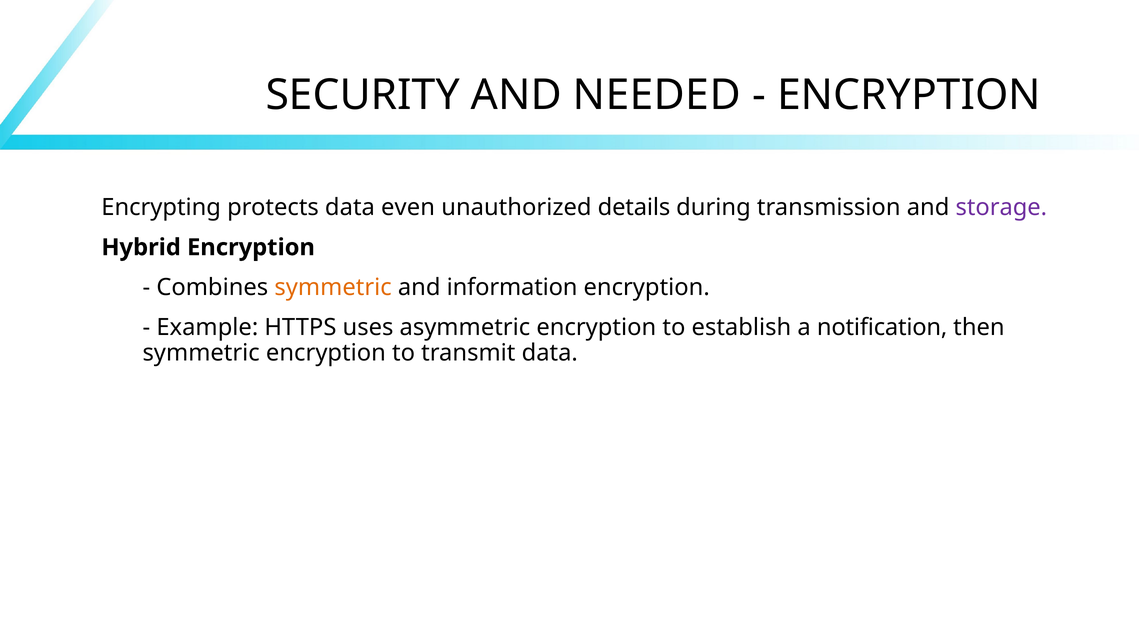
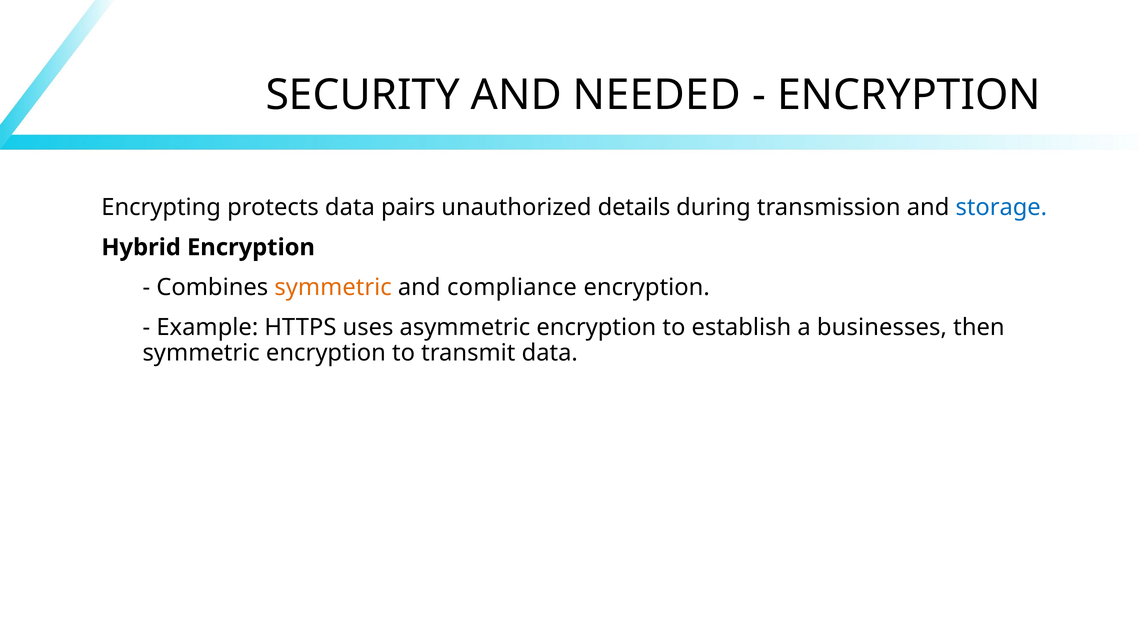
even: even -> pairs
storage colour: purple -> blue
information: information -> compliance
notification: notification -> businesses
